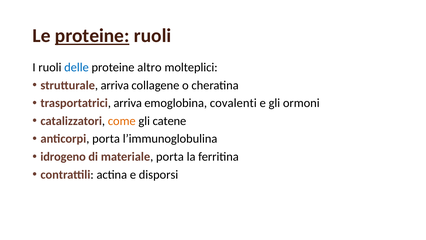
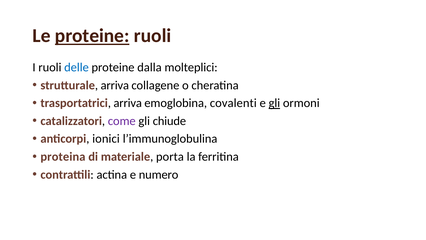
altro: altro -> dalla
gli at (274, 103) underline: none -> present
come colour: orange -> purple
catene: catene -> chiude
anticorpi porta: porta -> ionici
idrogeno: idrogeno -> proteina
disporsi: disporsi -> numero
